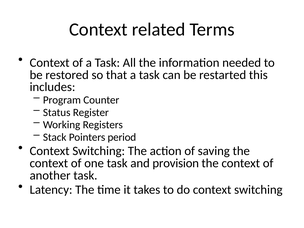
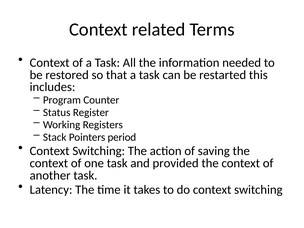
provision: provision -> provided
